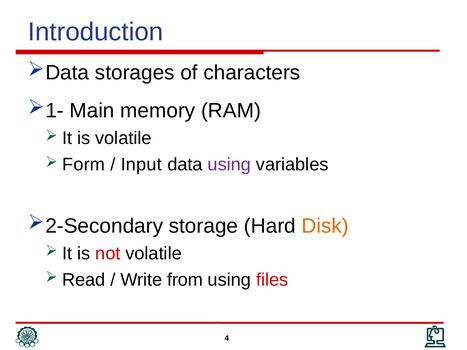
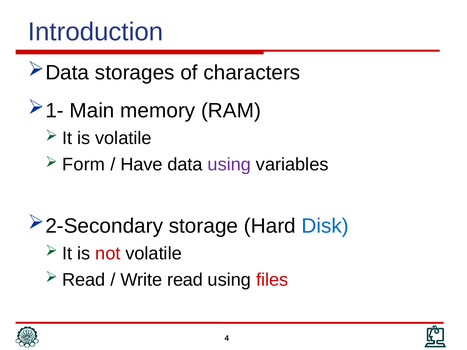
Input: Input -> Have
Disk colour: orange -> blue
Write from: from -> read
